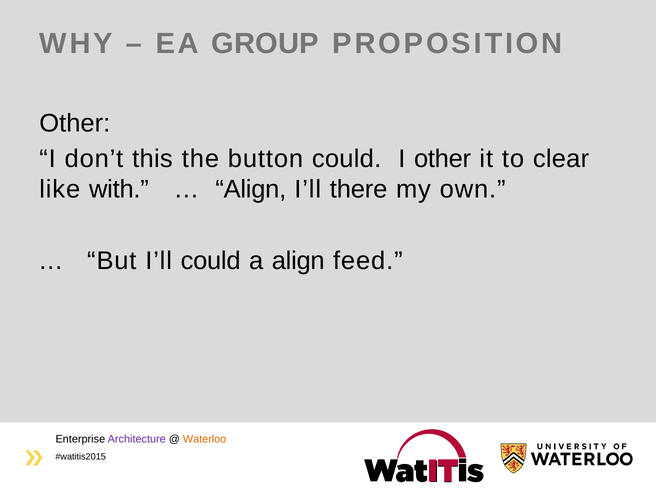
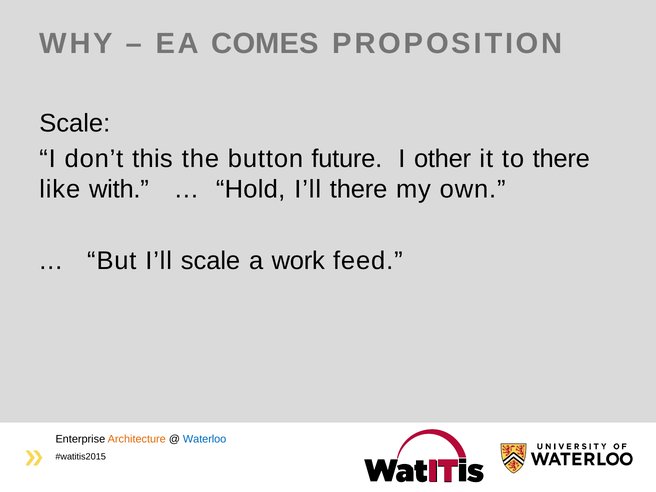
GROUP: GROUP -> COMES
Other at (75, 123): Other -> Scale
button could: could -> future
to clear: clear -> there
Align at (251, 189): Align -> Hold
I’ll could: could -> scale
a align: align -> work
Architecture colour: purple -> orange
Waterloo colour: orange -> blue
